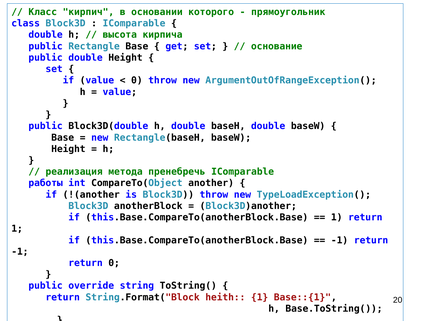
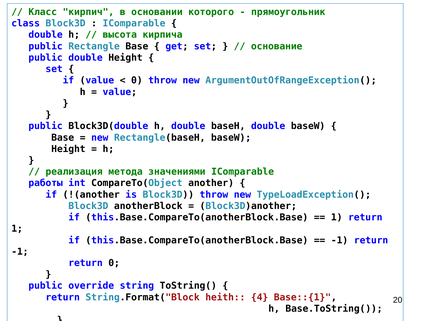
пренебречь: пренебречь -> значениями
heith 1: 1 -> 4
